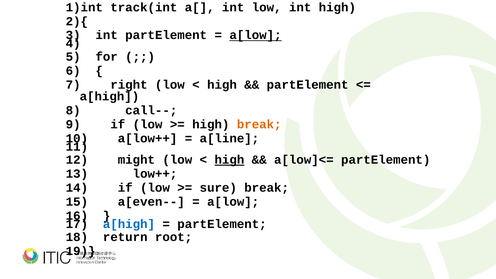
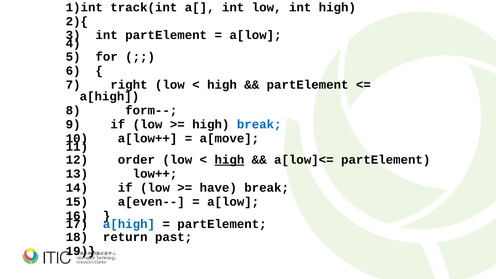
a[low at (255, 35) underline: present -> none
call--: call-- -> form--
break at (259, 124) colour: orange -> blue
a[line: a[line -> a[move
might: might -> order
sure: sure -> have
root: root -> past
